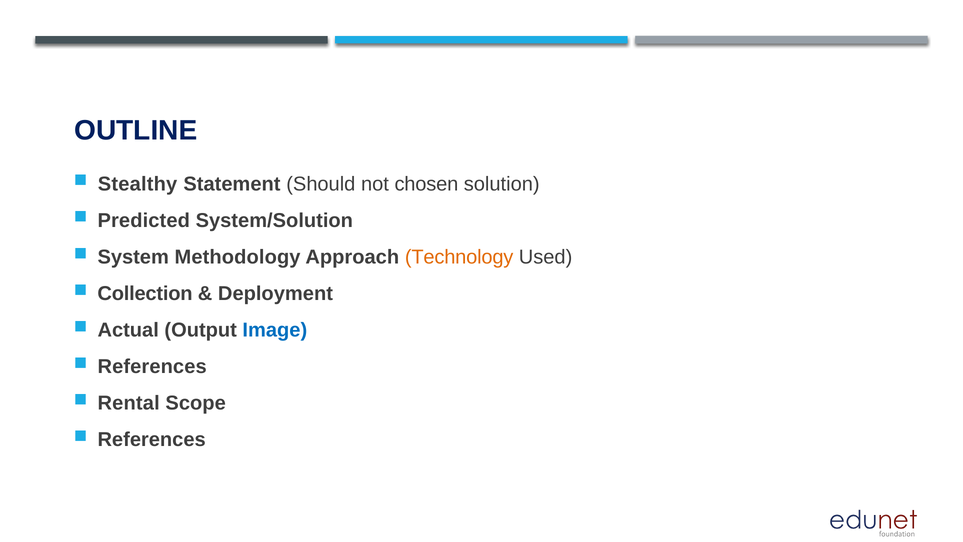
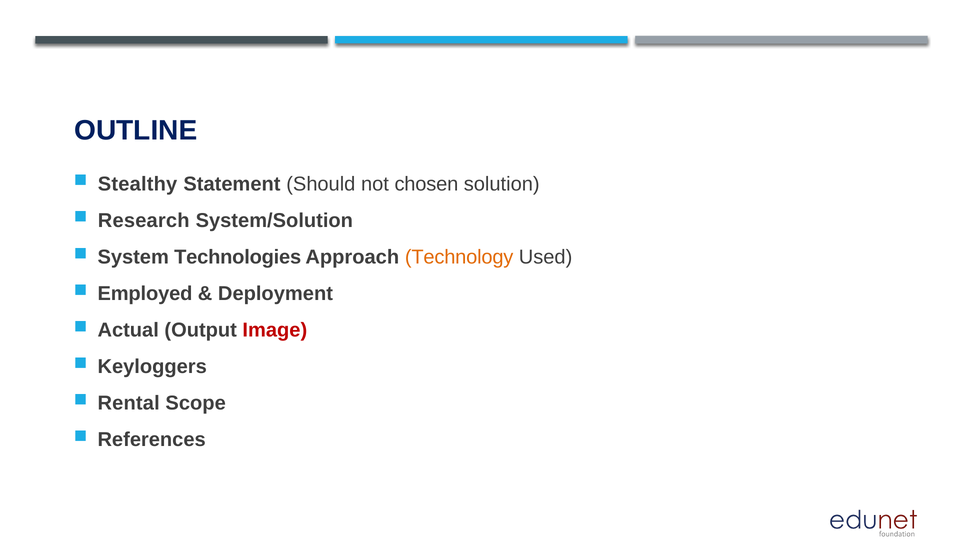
Predicted: Predicted -> Research
Methodology: Methodology -> Technologies
Collection: Collection -> Employed
Image colour: blue -> red
References at (152, 366): References -> Keyloggers
